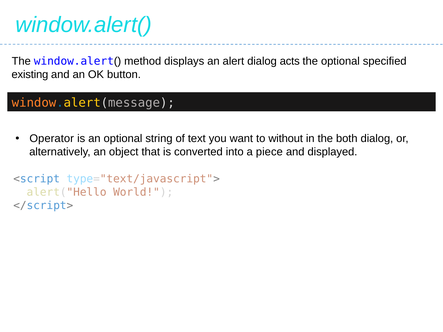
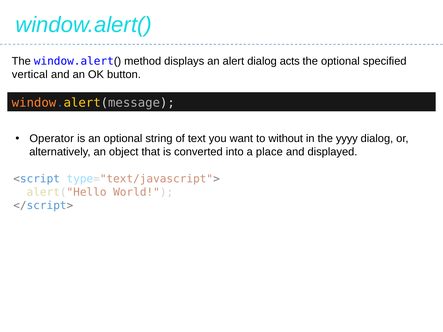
existing: existing -> vertical
both: both -> yyyy
piece: piece -> place
